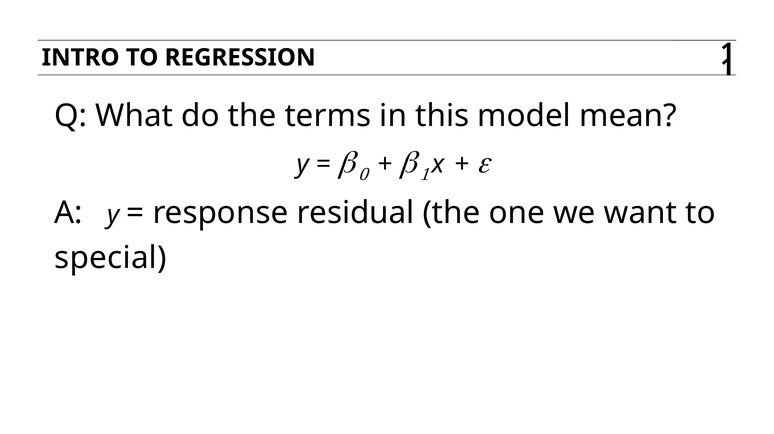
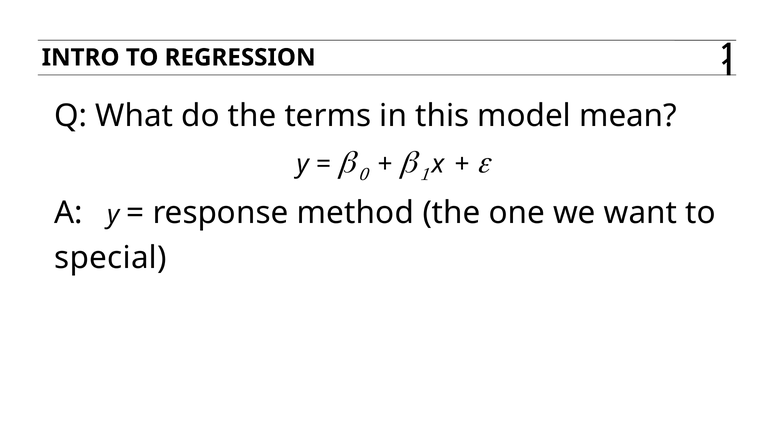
residual: residual -> method
